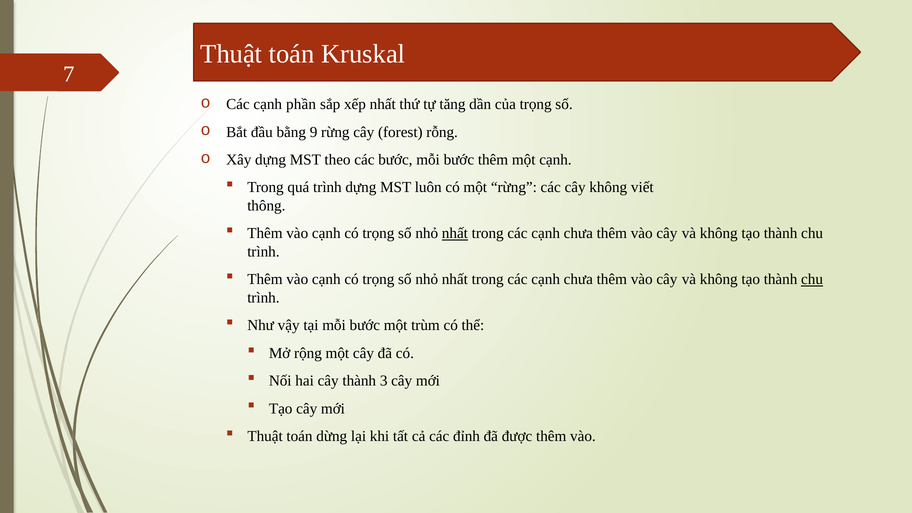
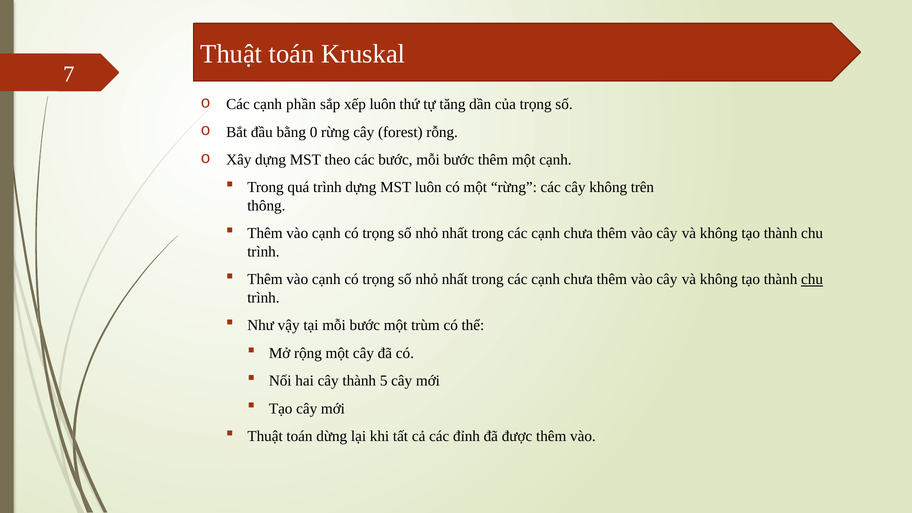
xếp nhất: nhất -> luôn
9: 9 -> 0
viết: viết -> trên
nhất at (455, 233) underline: present -> none
3: 3 -> 5
